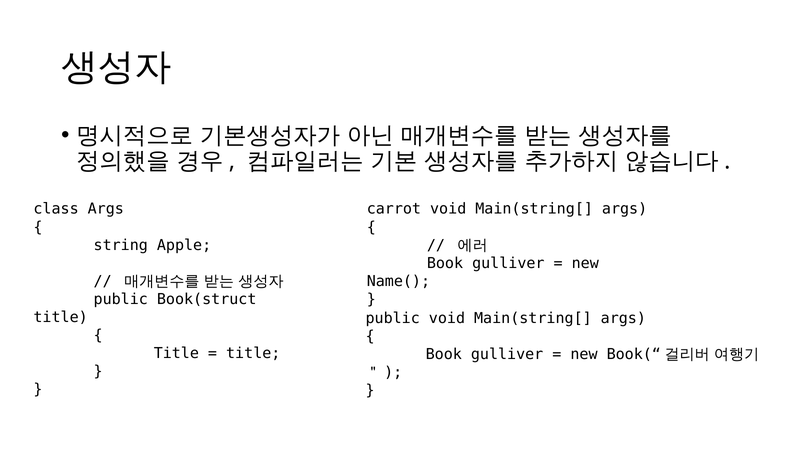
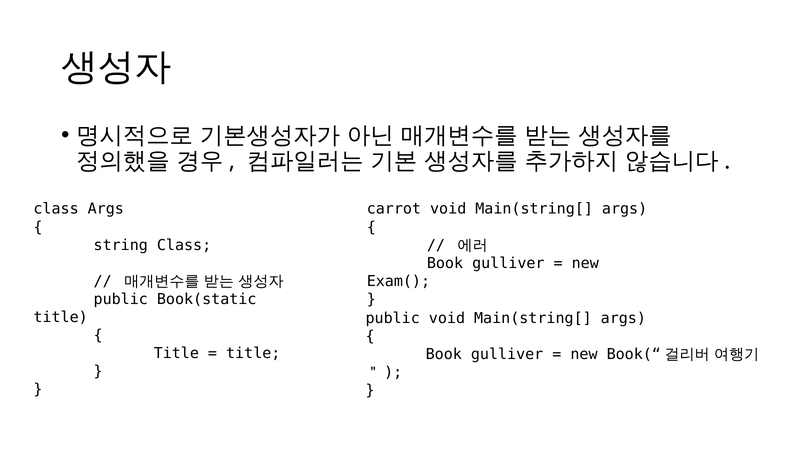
string Apple: Apple -> Class
Name(: Name( -> Exam(
Book(struct: Book(struct -> Book(static
